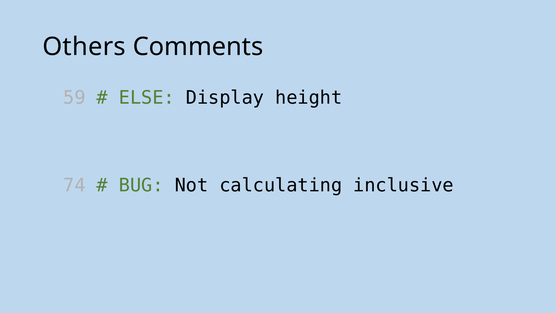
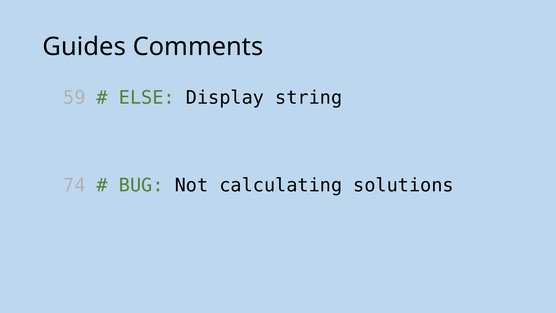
Others: Others -> Guides
height: height -> string
inclusive: inclusive -> solutions
